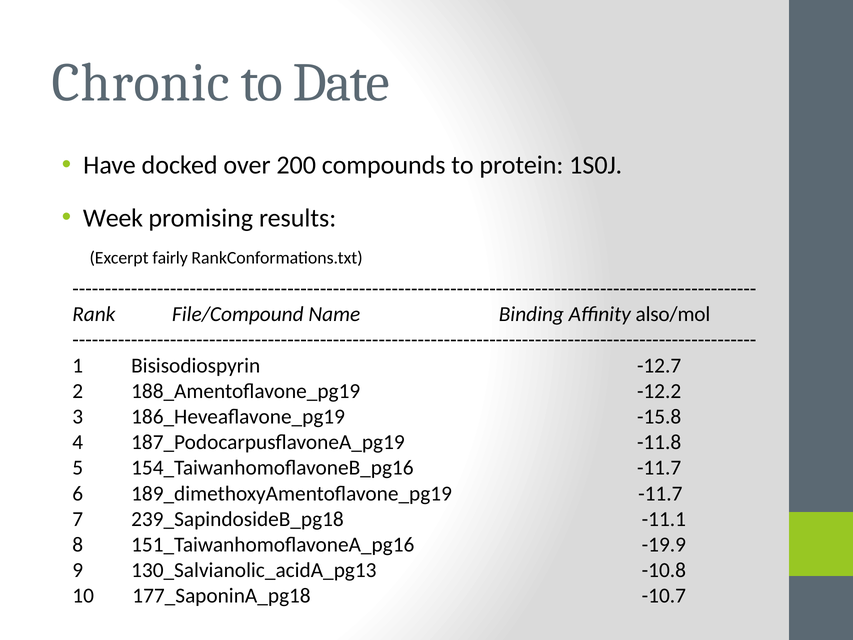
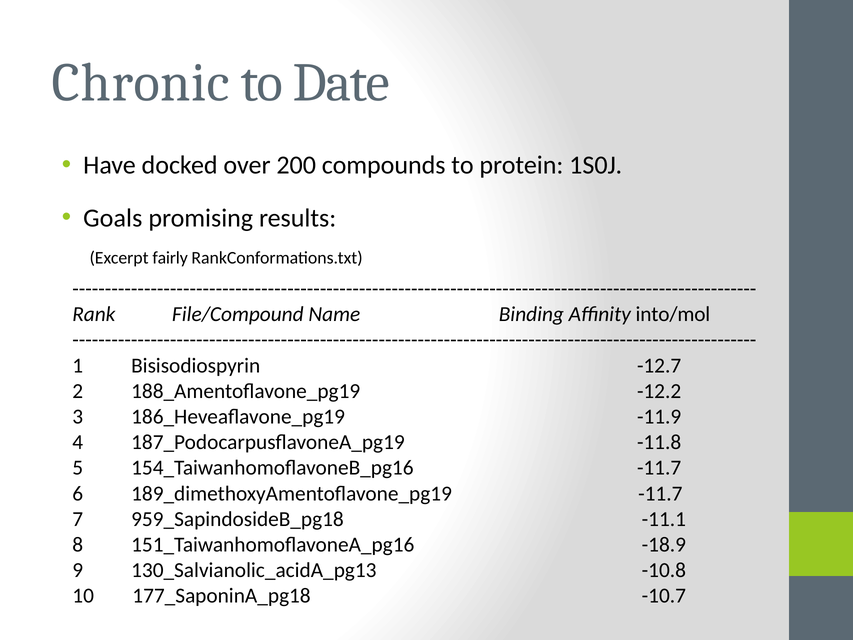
Week: Week -> Goals
also/mol: also/mol -> into/mol
-15.8: -15.8 -> -11.9
239_SapindosideB_pg18: 239_SapindosideB_pg18 -> 959_SapindosideB_pg18
-19.9: -19.9 -> -18.9
